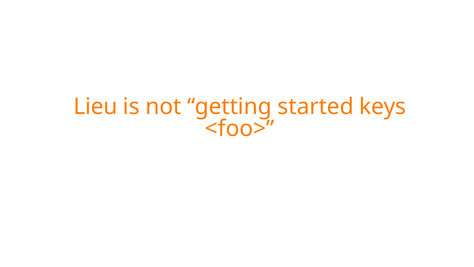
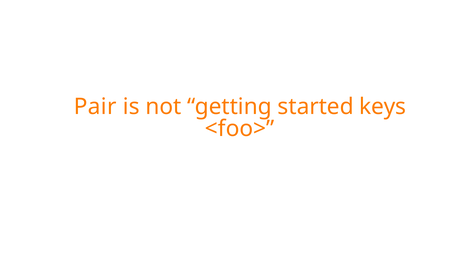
Lieu: Lieu -> Pair
